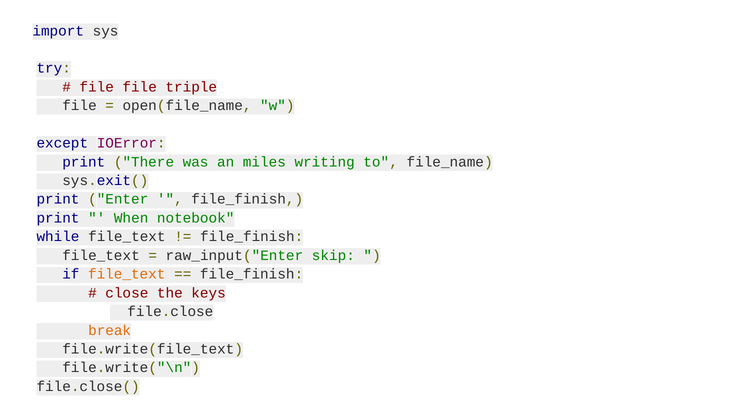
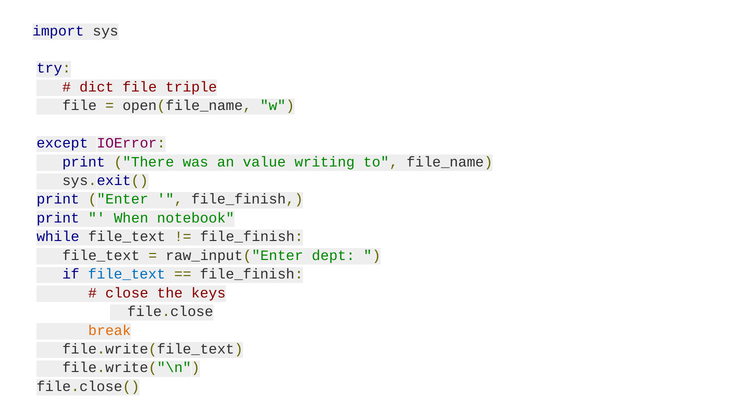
file at (97, 87): file -> dict
miles: miles -> value
skip: skip -> dept
file_text at (127, 274) colour: orange -> blue
